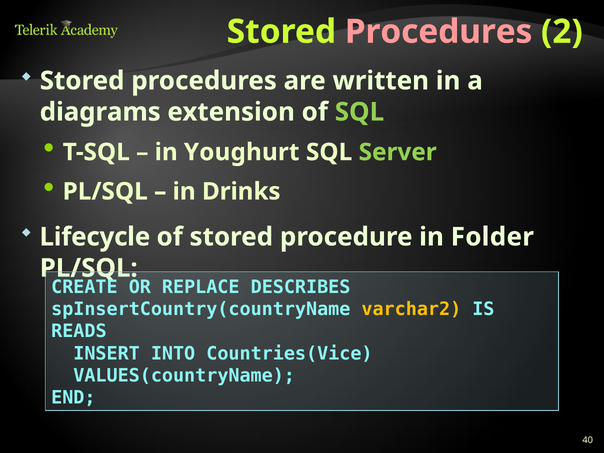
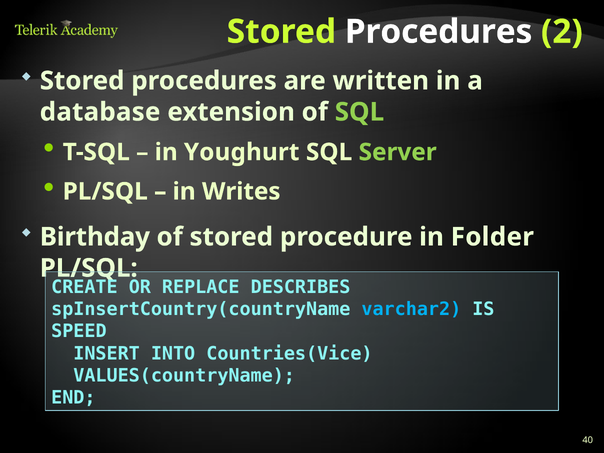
Procedures at (439, 32) colour: pink -> white
diagrams: diagrams -> database
Drinks: Drinks -> Writes
Lifecycle: Lifecycle -> Birthday
varchar2 colour: yellow -> light blue
READS: READS -> SPEED
